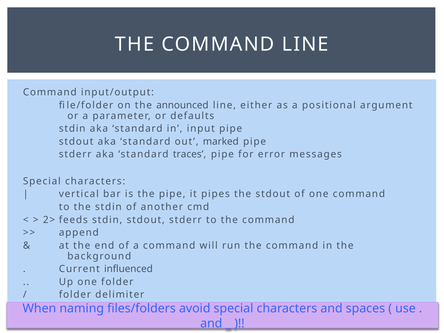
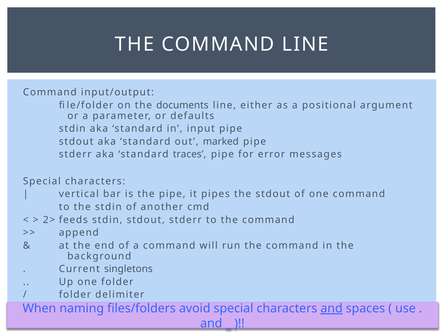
announced: announced -> documents
influenced: influenced -> singletons
and at (332, 309) underline: none -> present
